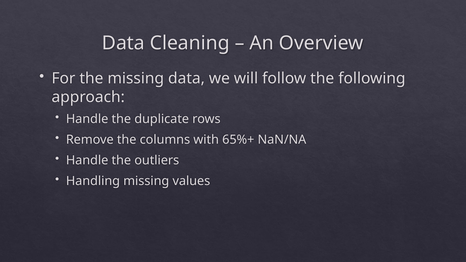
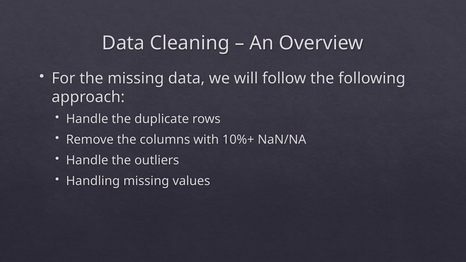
65%+: 65%+ -> 10%+
